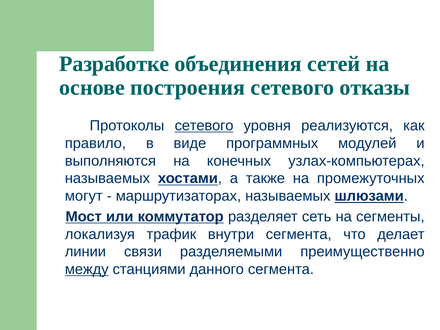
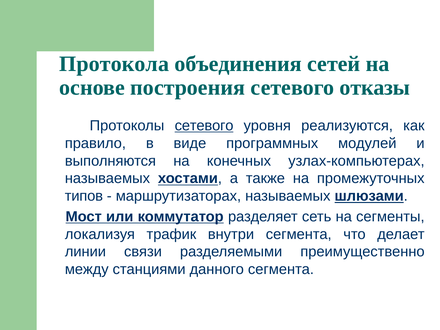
Разработке: Разработке -> Протокола
могут: могут -> типов
между underline: present -> none
